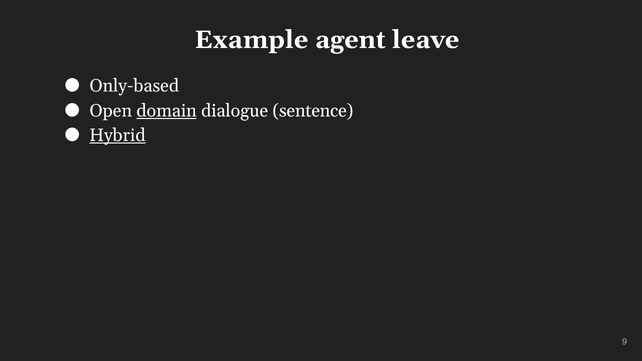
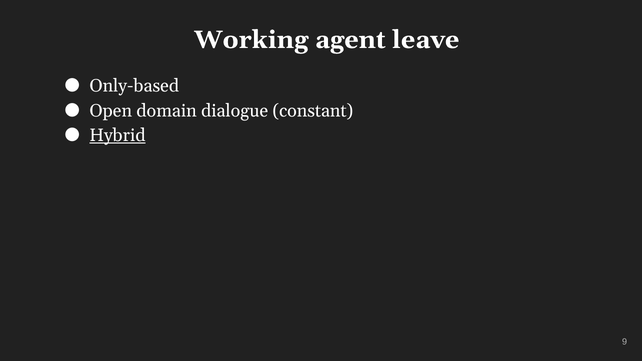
Example: Example -> Working
domain underline: present -> none
sentence: sentence -> constant
